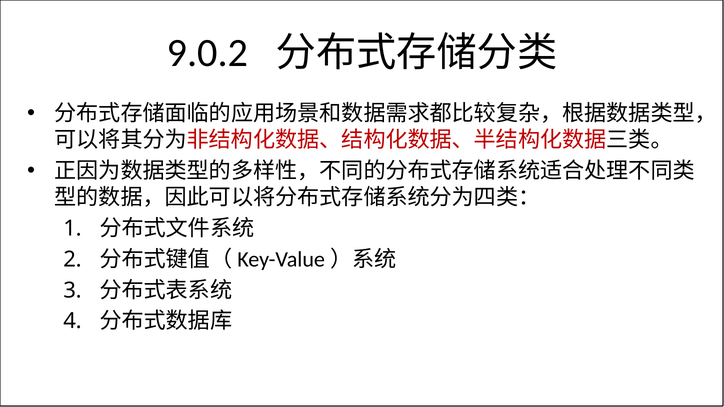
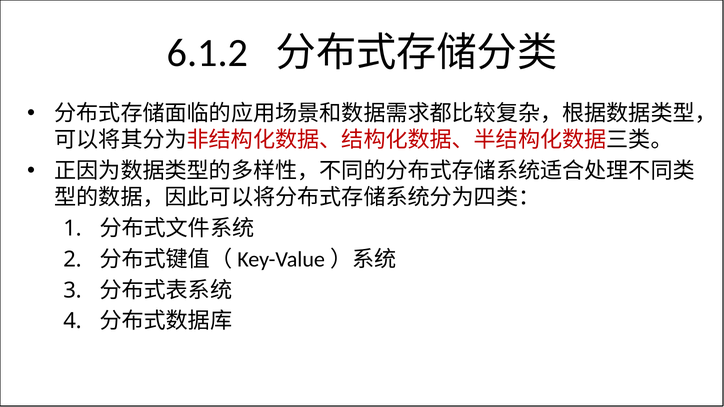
9.0.2: 9.0.2 -> 6.1.2
